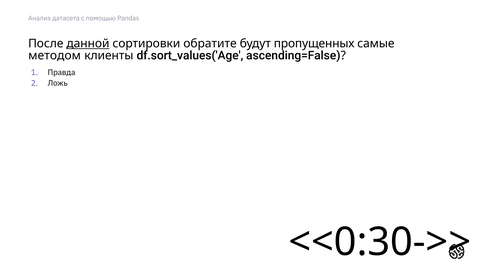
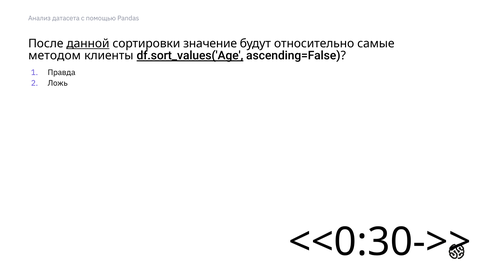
обратите: обратите -> значение
пропущенных: пропущенных -> относительно
df.sort_values('Age underline: none -> present
